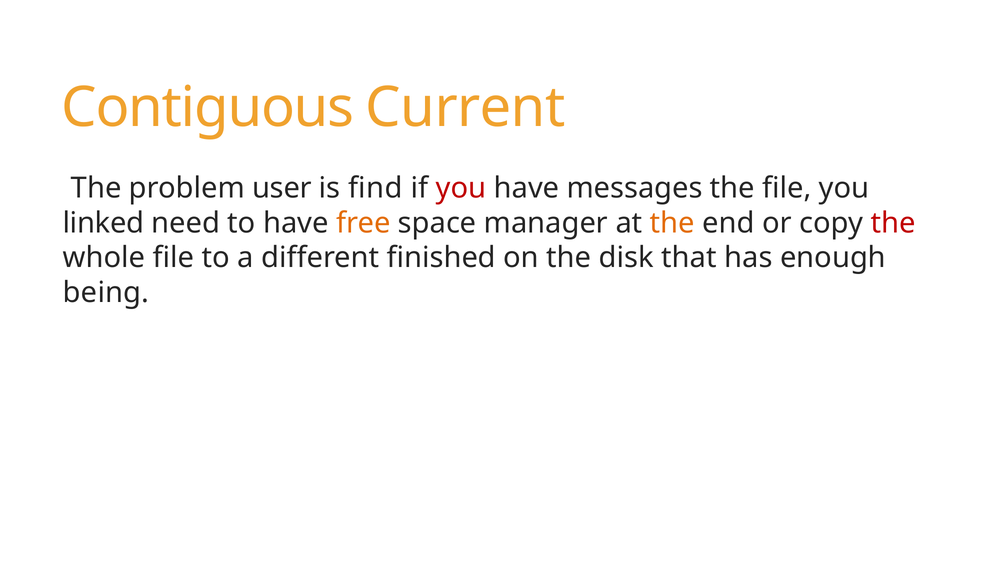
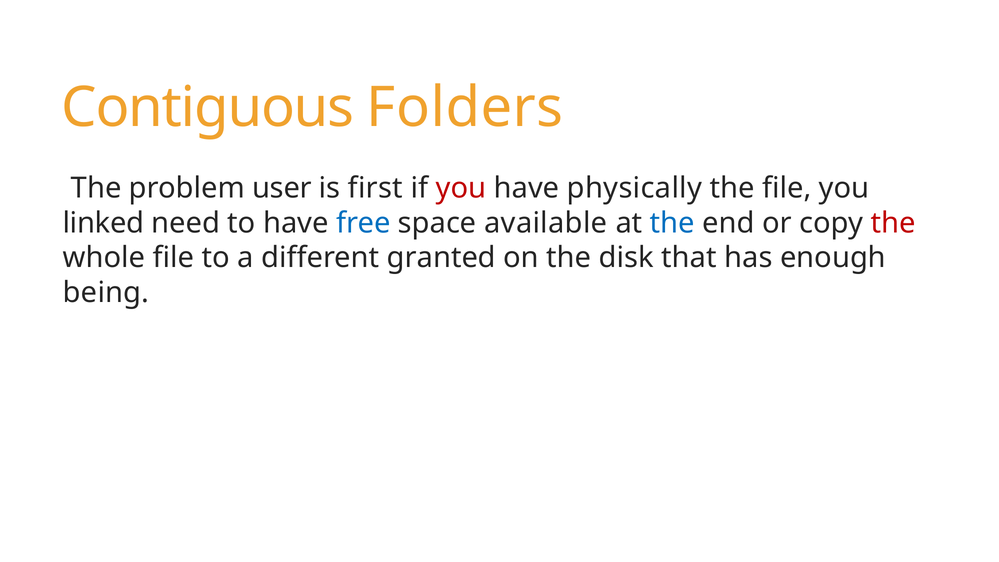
Current: Current -> Folders
find: find -> first
messages: messages -> physically
free colour: orange -> blue
manager: manager -> available
the at (672, 223) colour: orange -> blue
finished: finished -> granted
